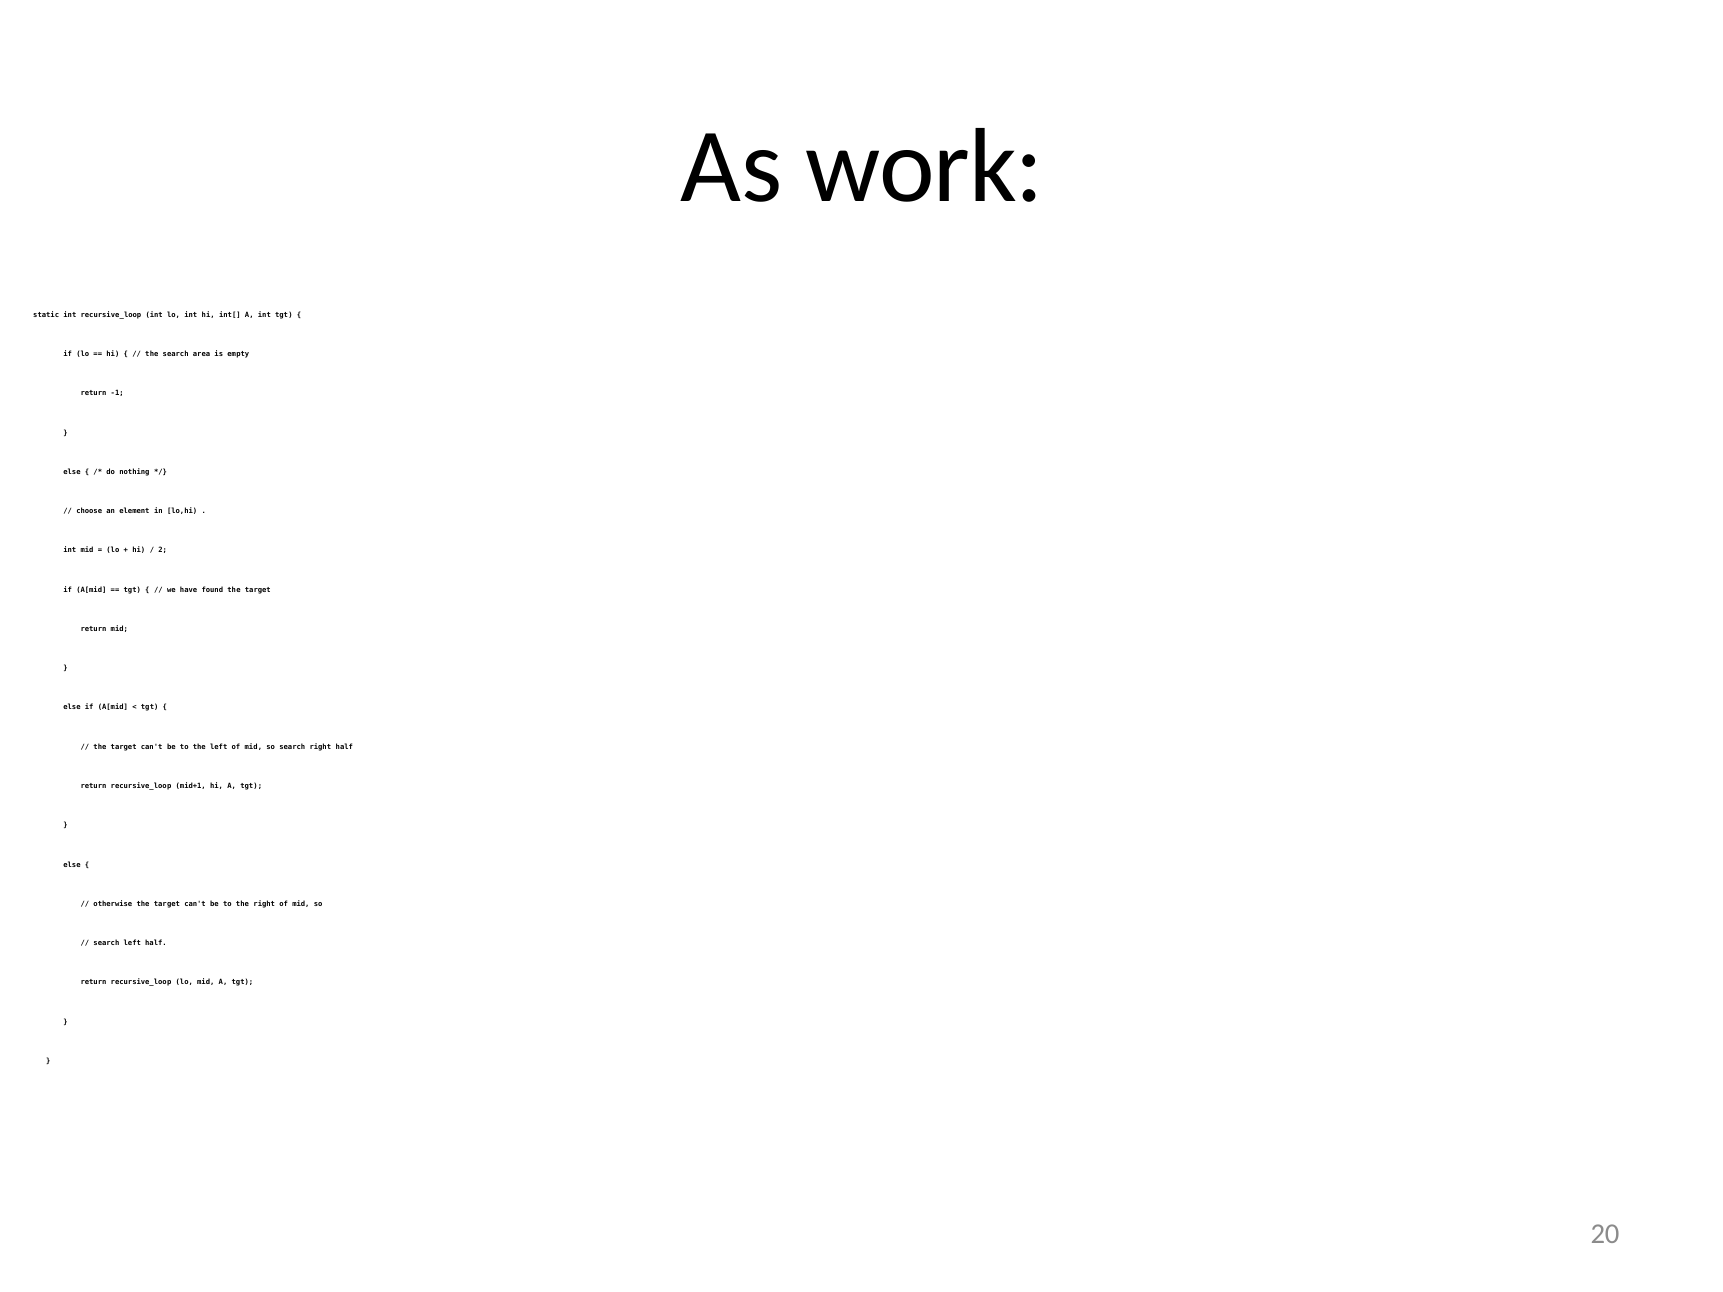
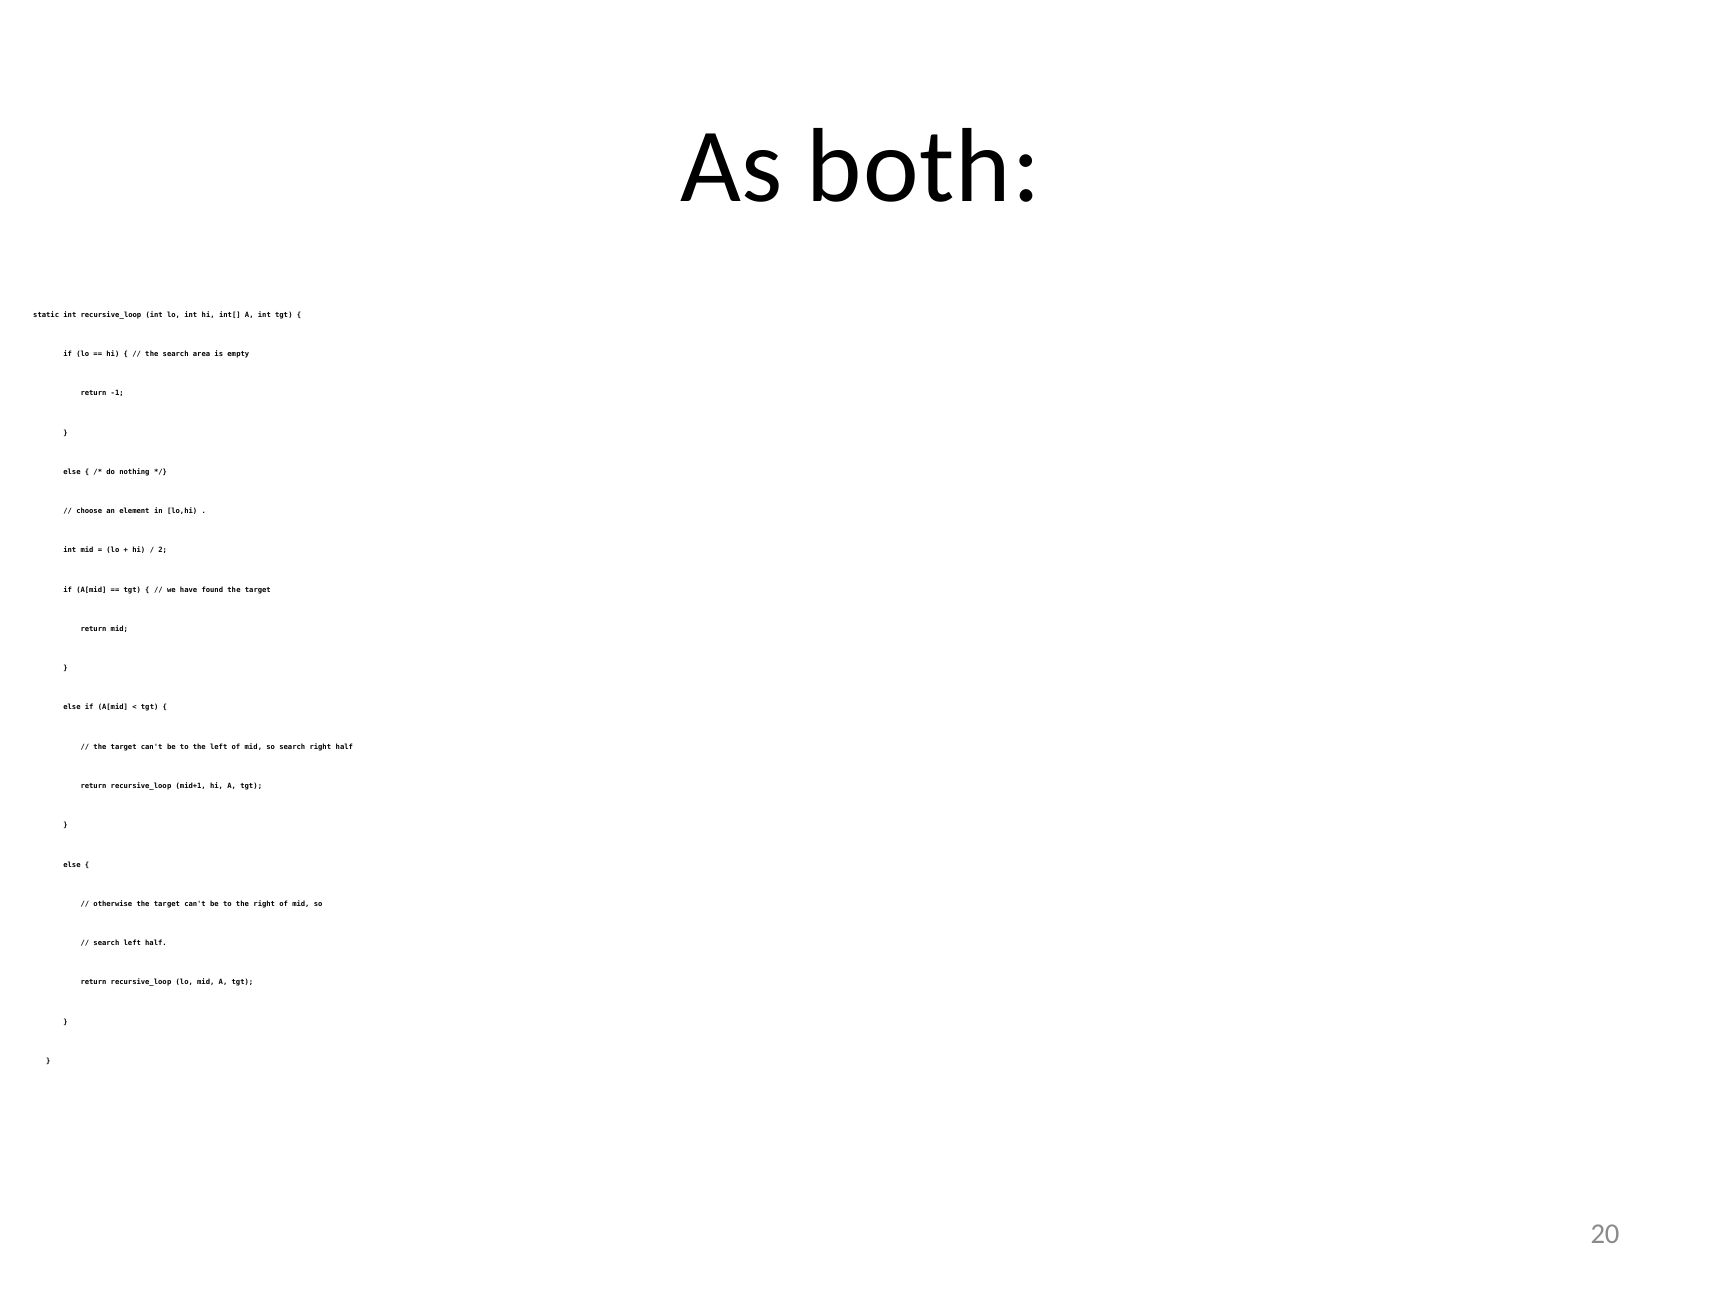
work: work -> both
